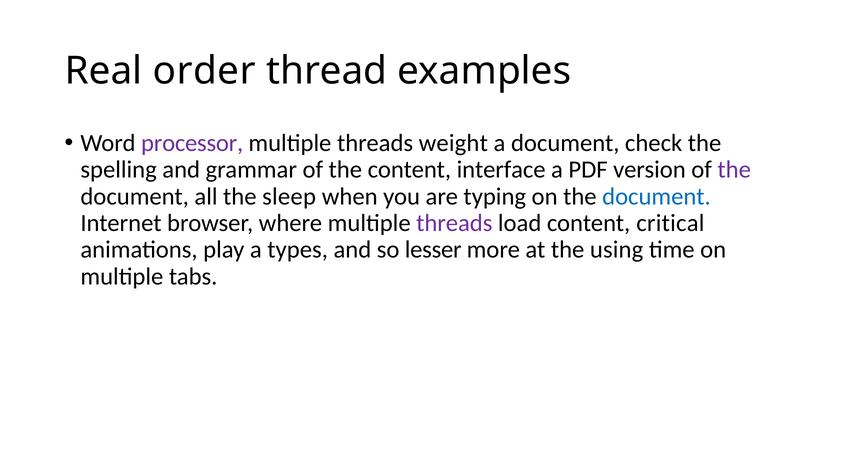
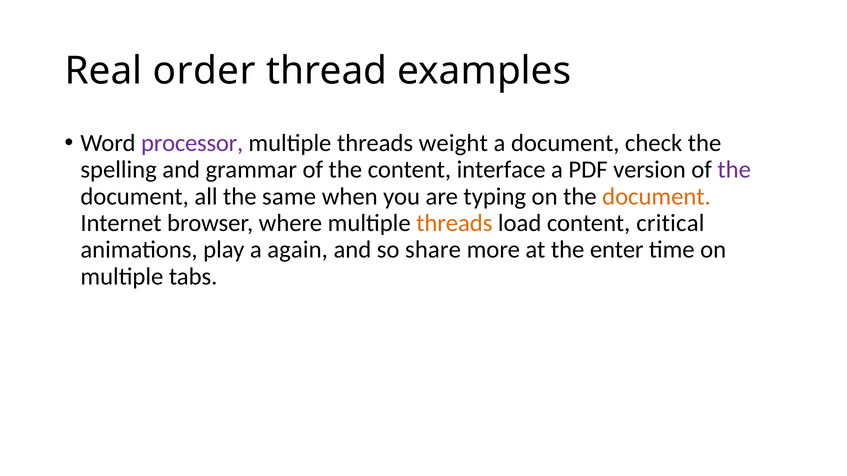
sleep: sleep -> same
document at (656, 197) colour: blue -> orange
threads at (454, 223) colour: purple -> orange
types: types -> again
lesser: lesser -> share
using: using -> enter
